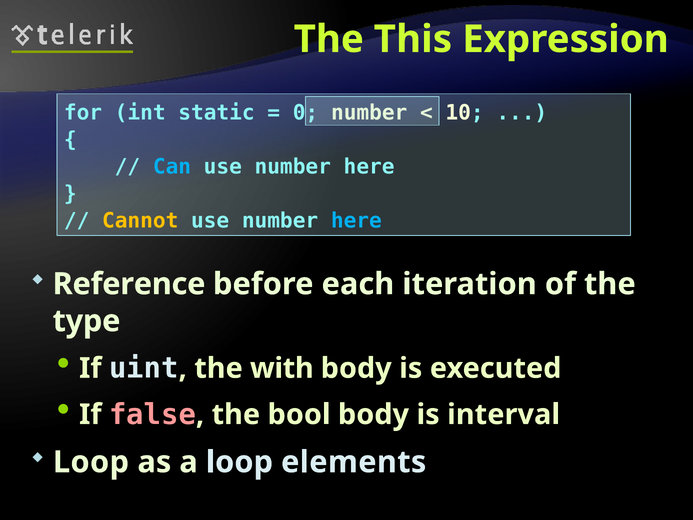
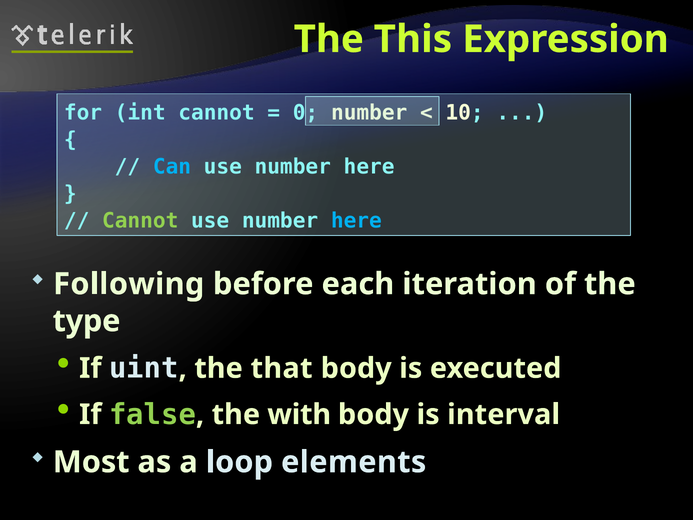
int static: static -> cannot
Cannot at (140, 221) colour: yellow -> light green
Reference: Reference -> Following
with: with -> that
false colour: pink -> light green
bool: bool -> with
Loop at (91, 462): Loop -> Most
